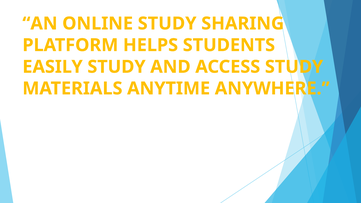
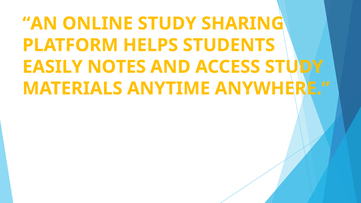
EASILY STUDY: STUDY -> NOTES
